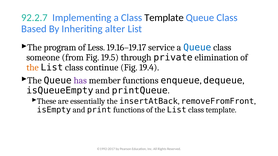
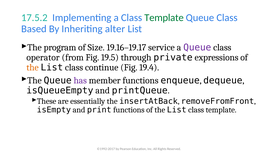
92.2.7: 92.2.7 -> 17.5.2
Template at (164, 18) colour: black -> green
Less: Less -> Size
Queue at (197, 48) colour: blue -> purple
someone: someone -> operator
elimination: elimination -> expressions
